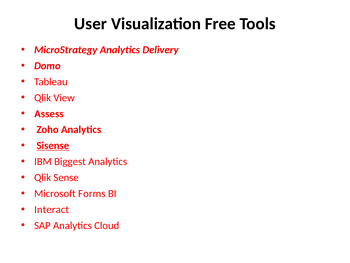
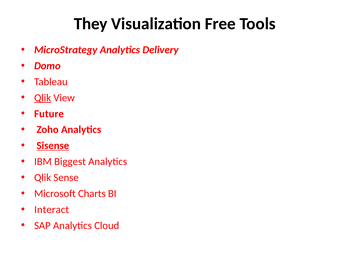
User: User -> They
Qlik at (43, 98) underline: none -> present
Assess: Assess -> Future
Forms: Forms -> Charts
